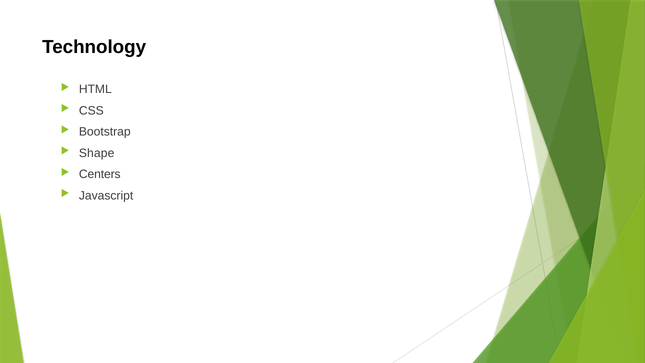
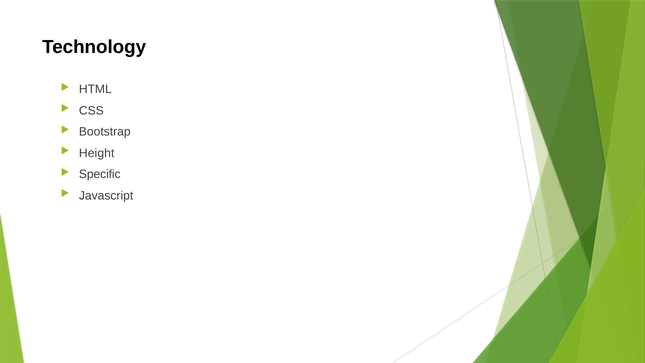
Shape: Shape -> Height
Centers: Centers -> Specific
